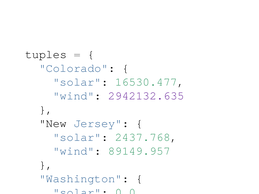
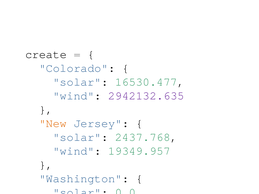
tuples: tuples -> create
New colour: black -> orange
89149.957: 89149.957 -> 19349.957
